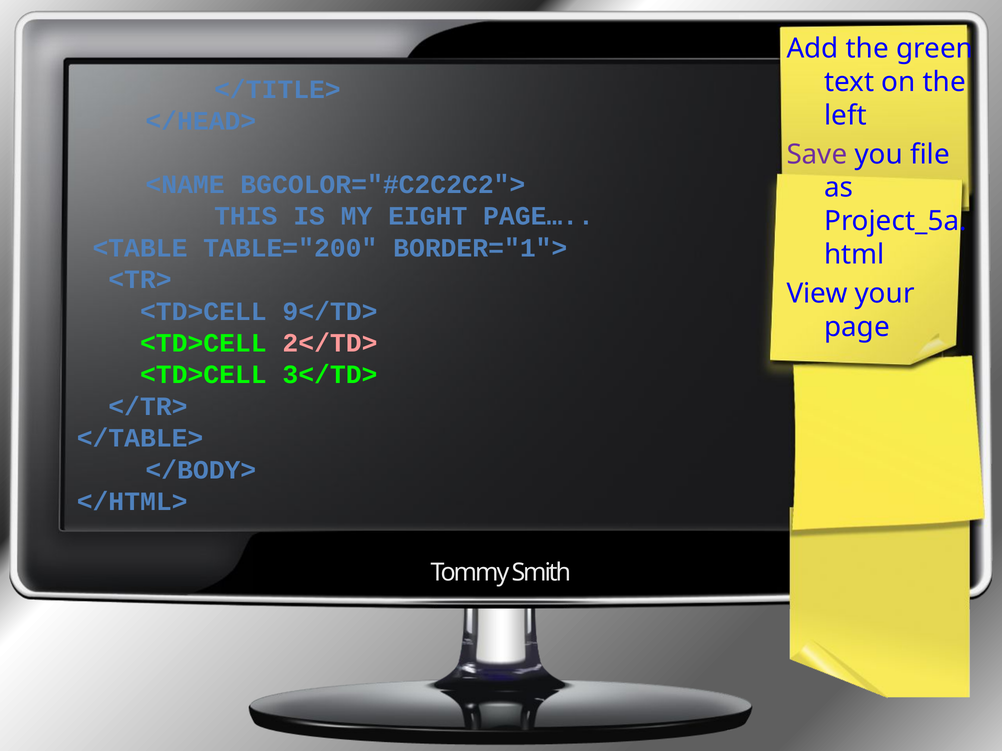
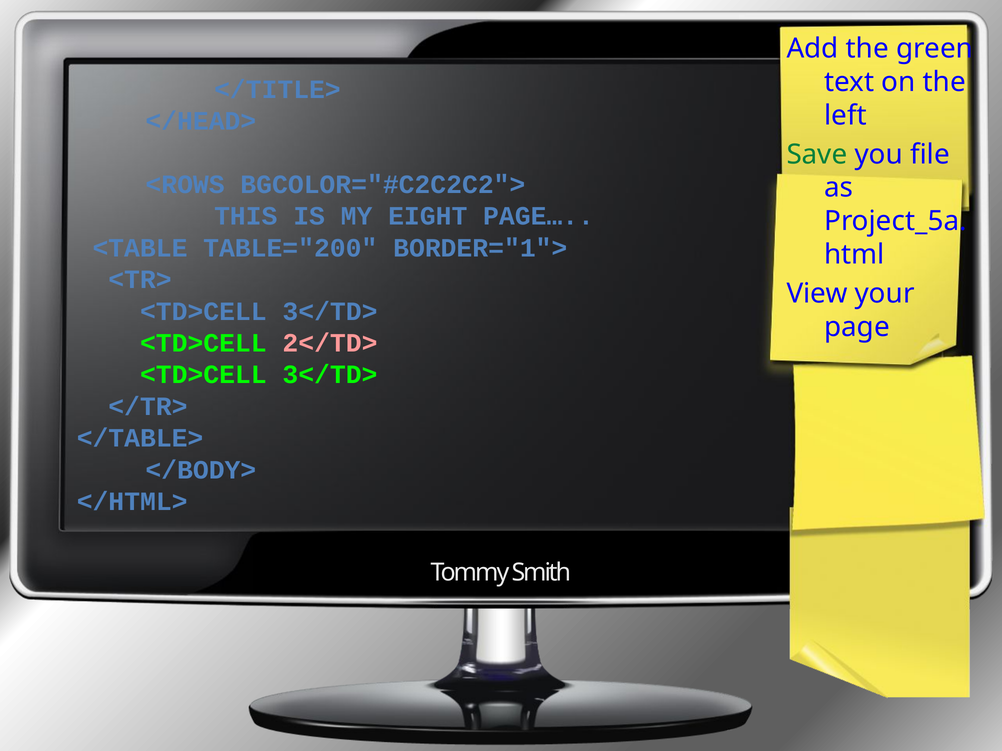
Save colour: purple -> green
<NAME: <NAME -> <ROWS
9</TD> at (330, 312): 9</TD> -> 3</TD>
